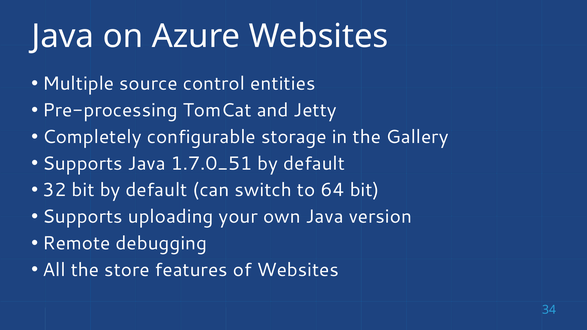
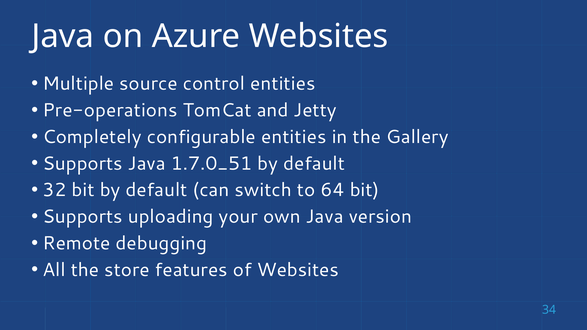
Pre-processing: Pre-processing -> Pre-operations
configurable storage: storage -> entities
